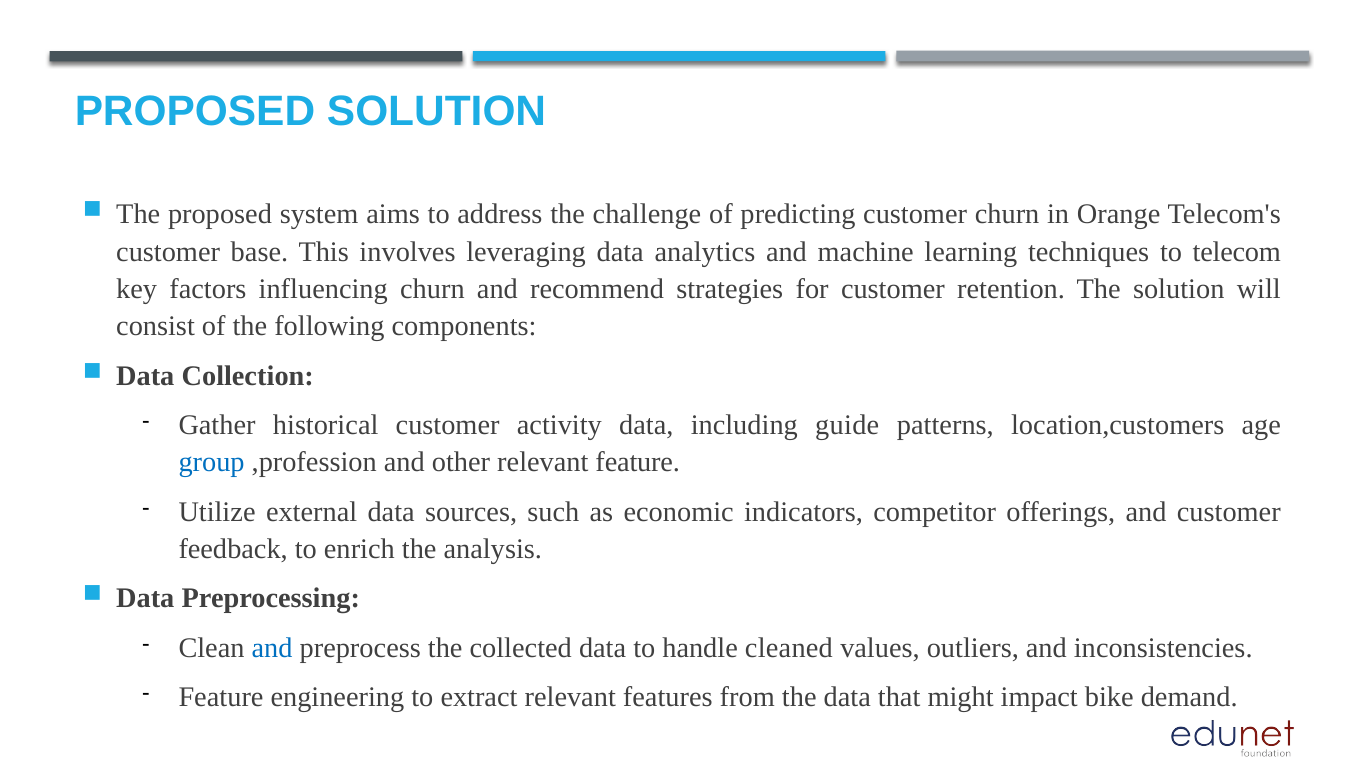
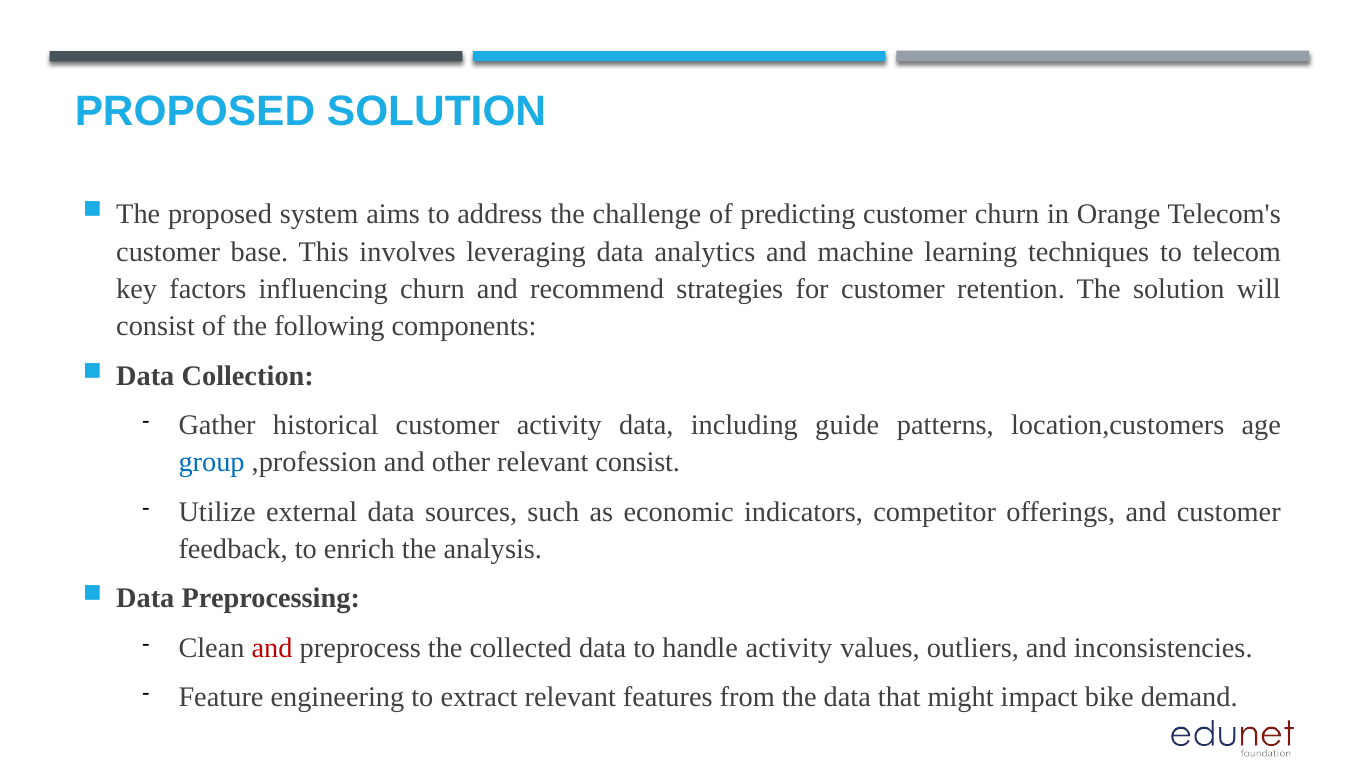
relevant feature: feature -> consist
and at (272, 647) colour: blue -> red
handle cleaned: cleaned -> activity
